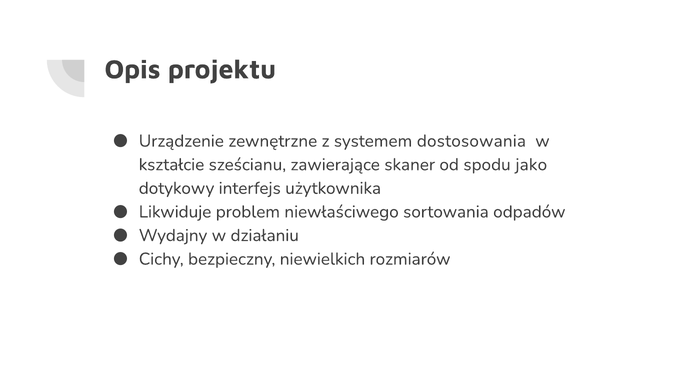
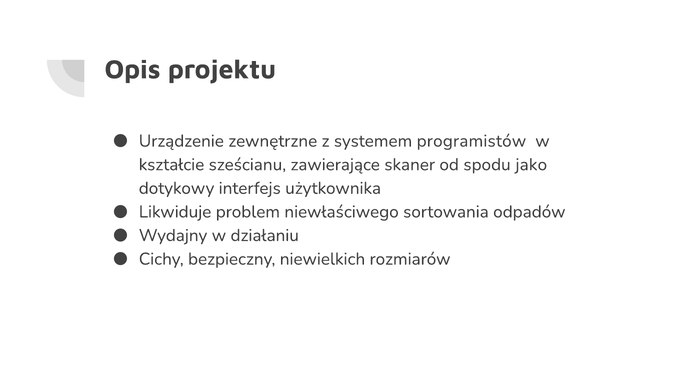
dostosowania: dostosowania -> programistów
